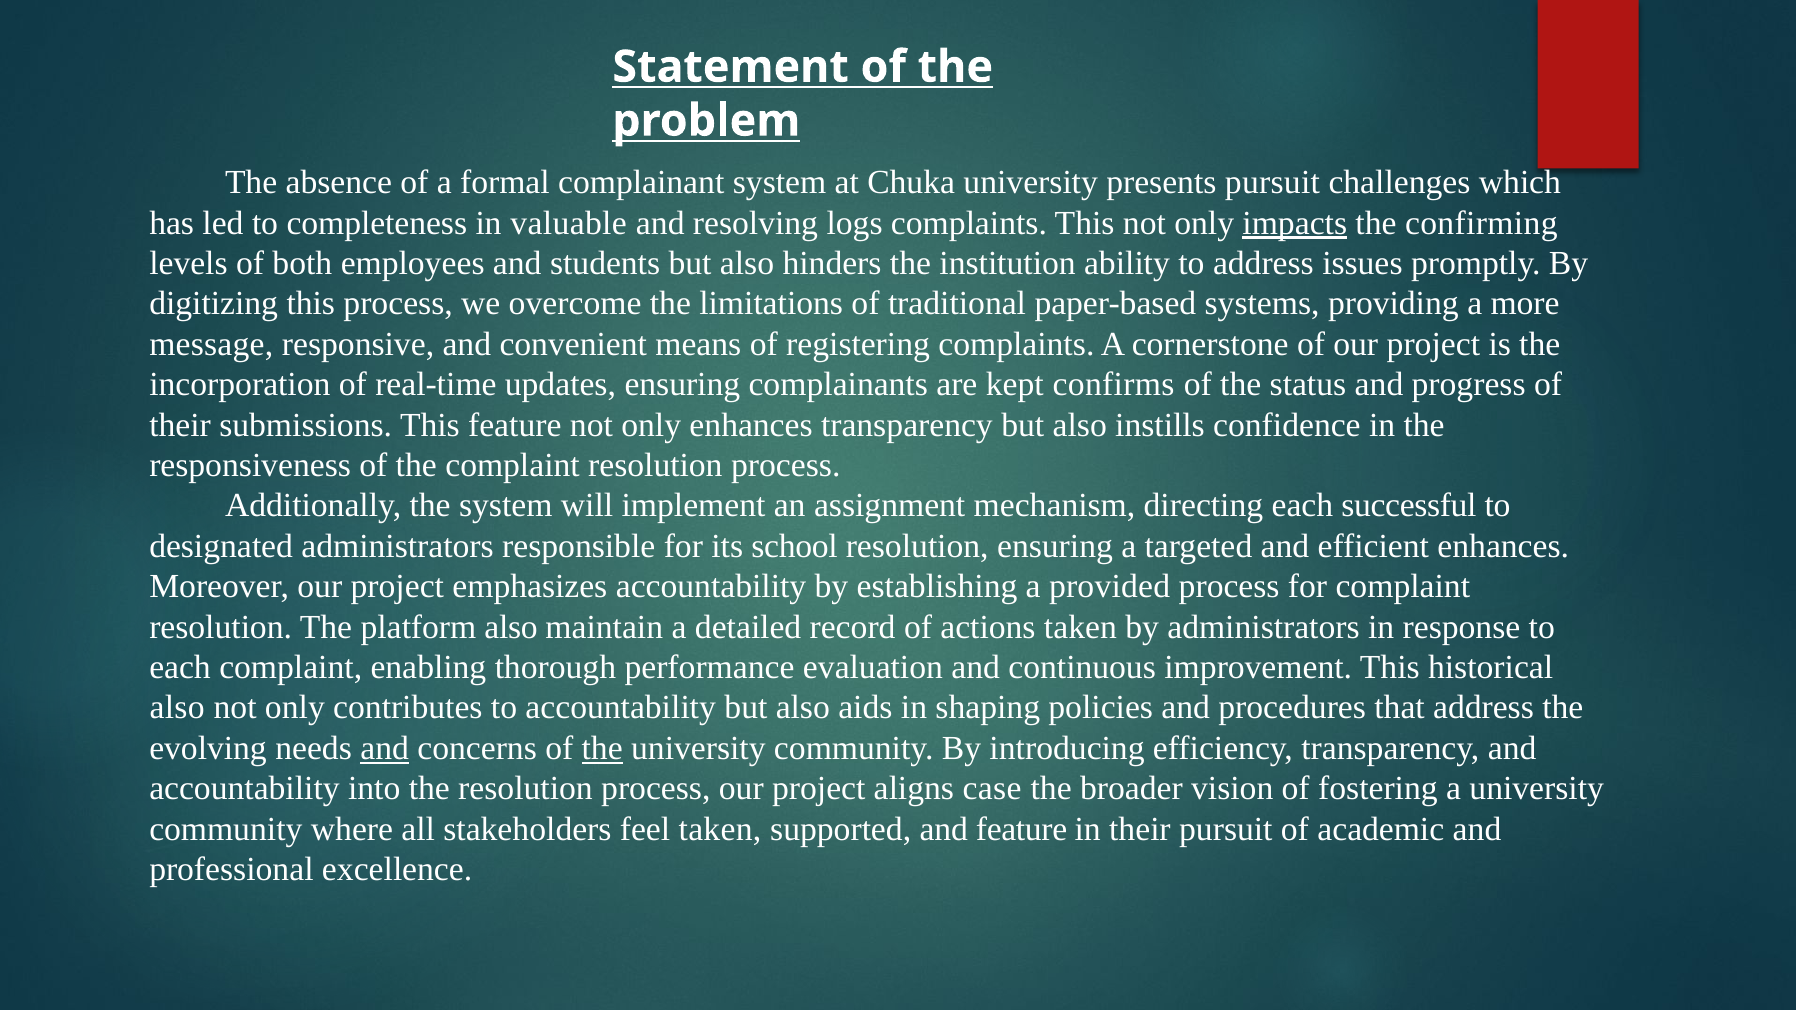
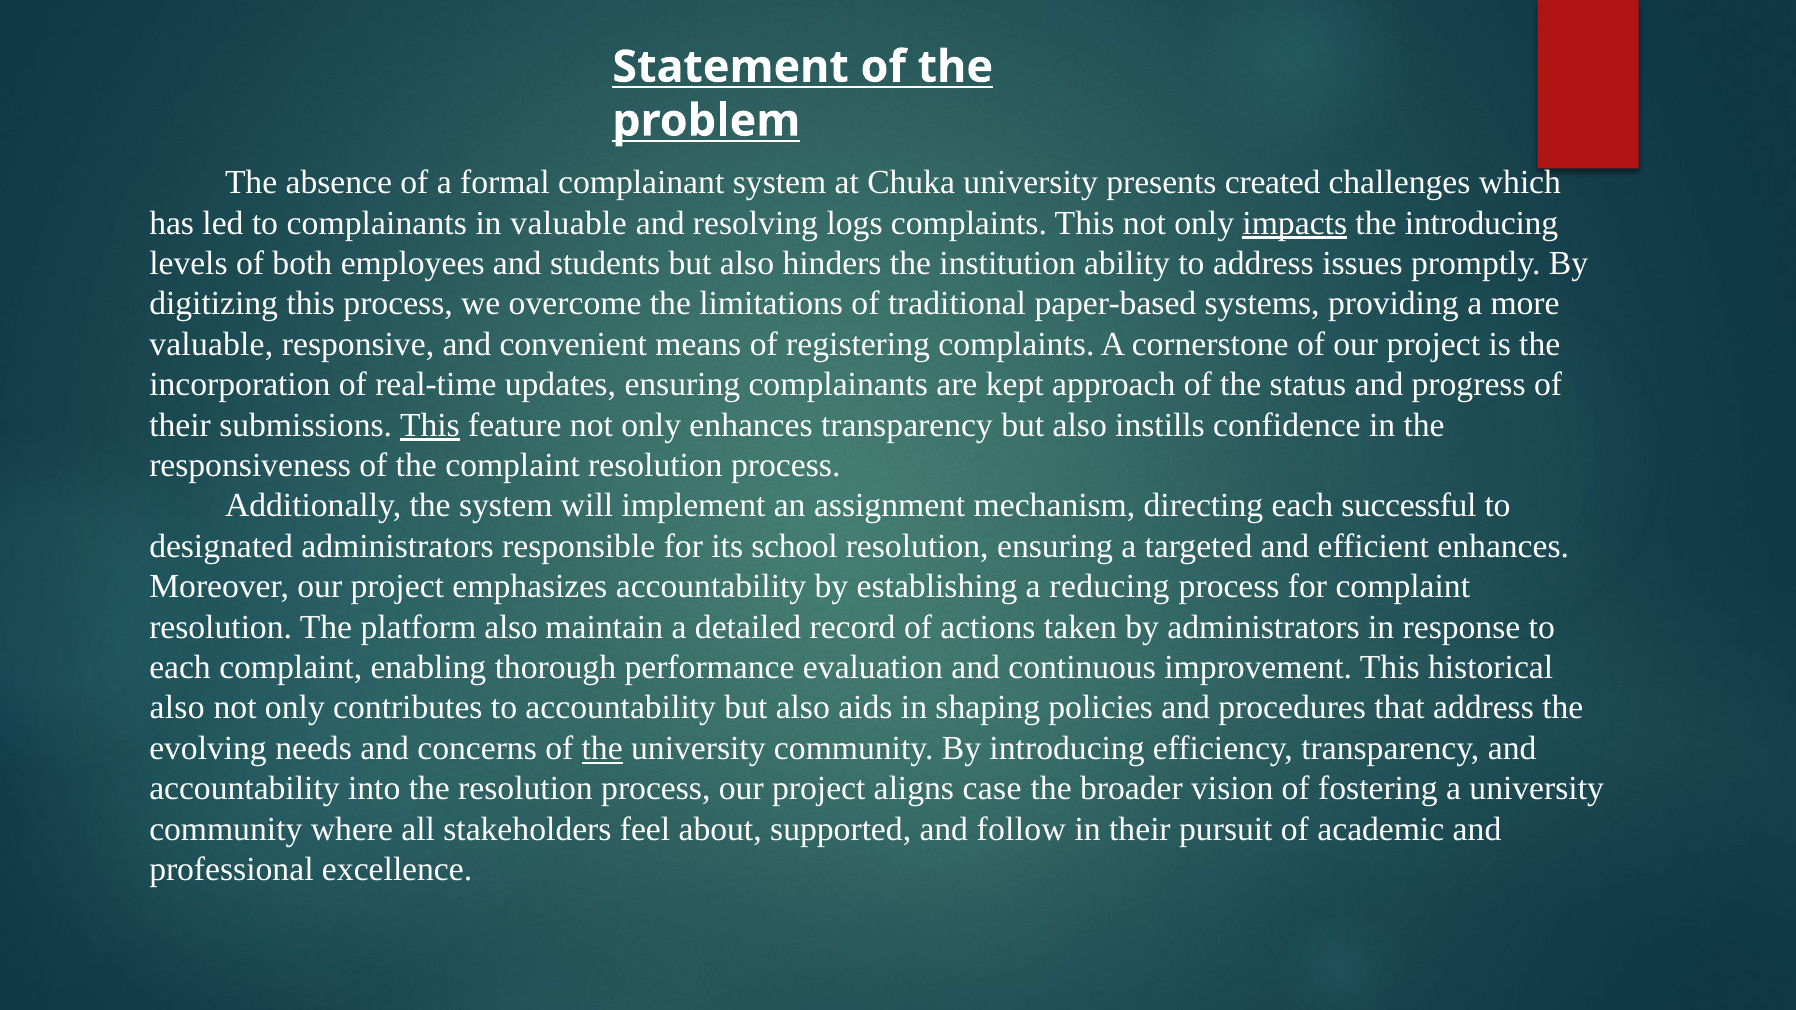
presents pursuit: pursuit -> created
to completeness: completeness -> complainants
the confirming: confirming -> introducing
message at (211, 344): message -> valuable
confirms: confirms -> approach
This at (430, 425) underline: none -> present
provided: provided -> reducing
and at (385, 748) underline: present -> none
feel taken: taken -> about
and feature: feature -> follow
